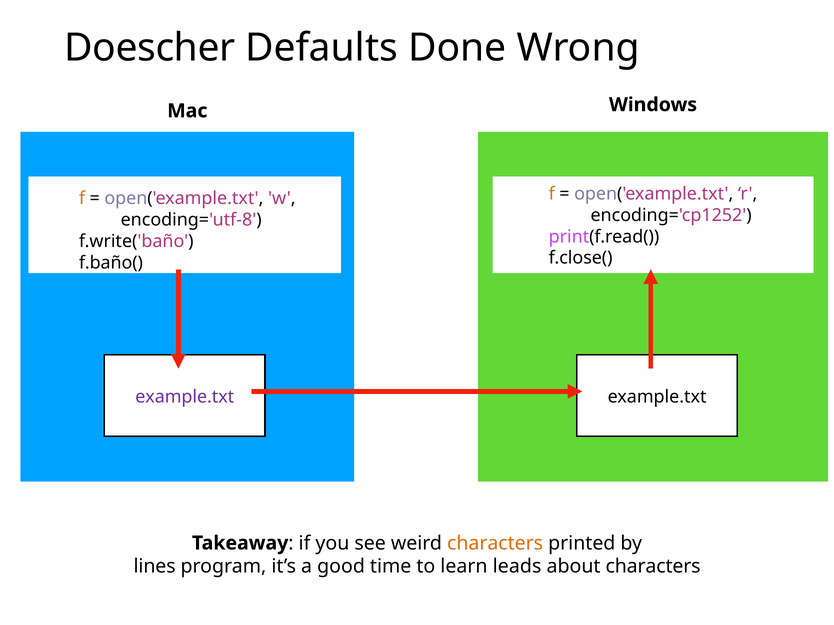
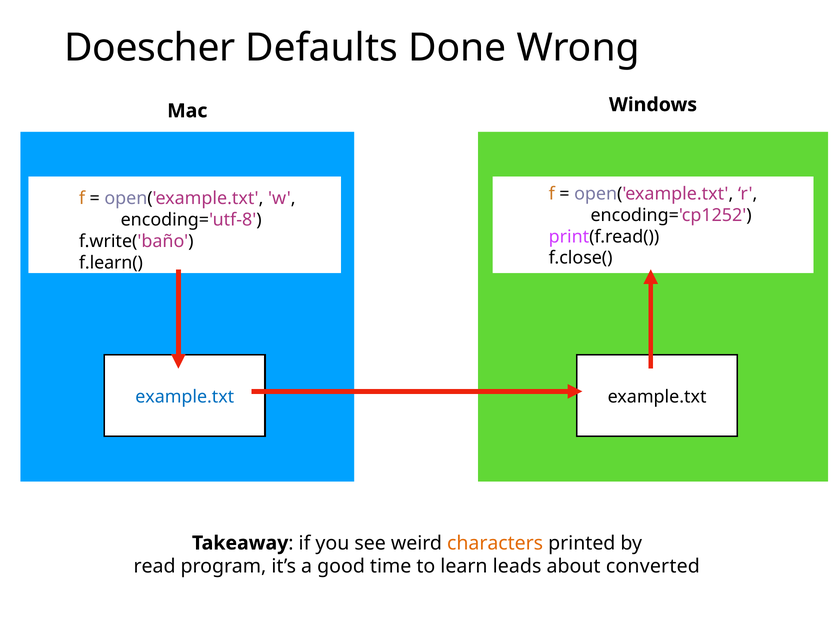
f.baño(: f.baño( -> f.learn(
example.txt at (185, 397) colour: purple -> blue
lines: lines -> read
about characters: characters -> converted
